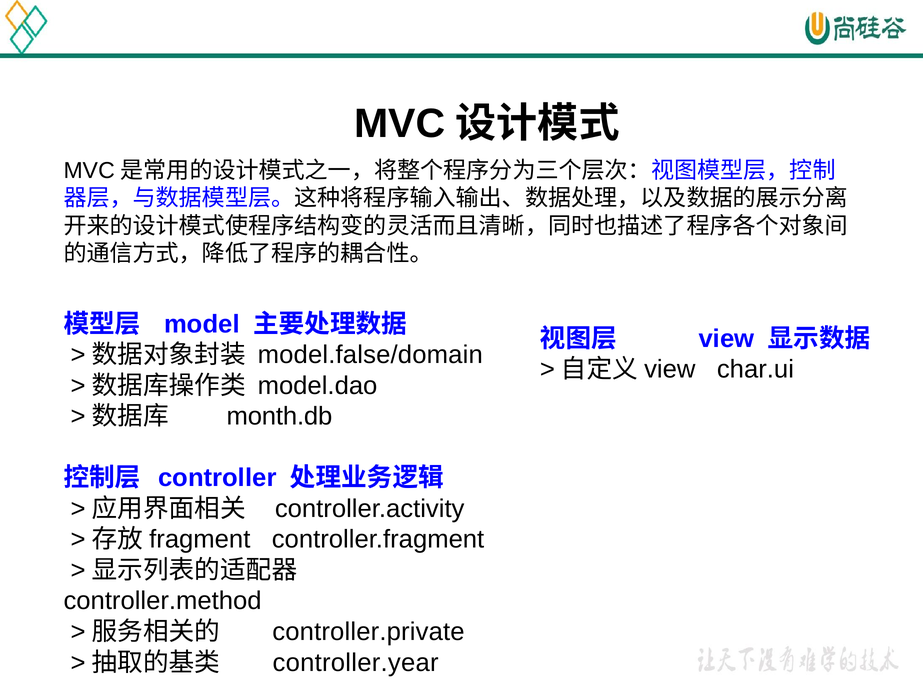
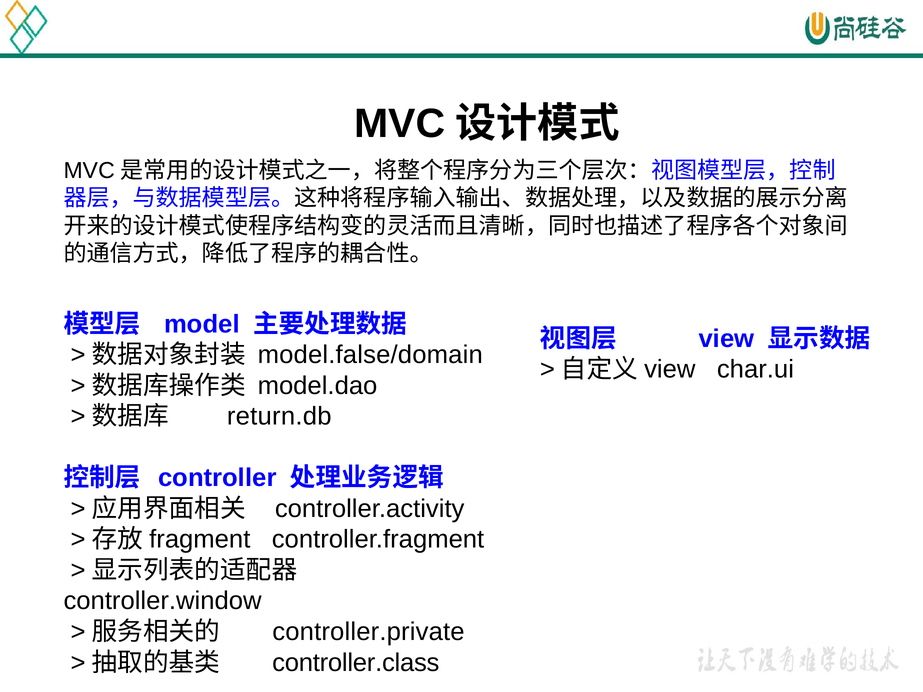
month.db: month.db -> return.db
controller.method: controller.method -> controller.window
controller.year: controller.year -> controller.class
